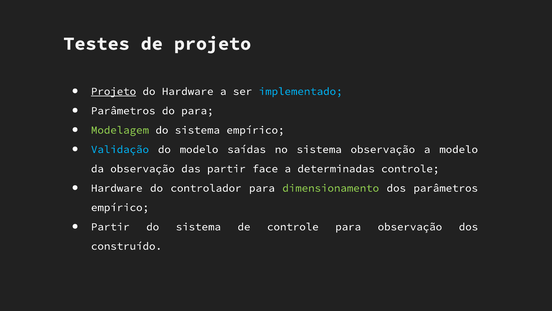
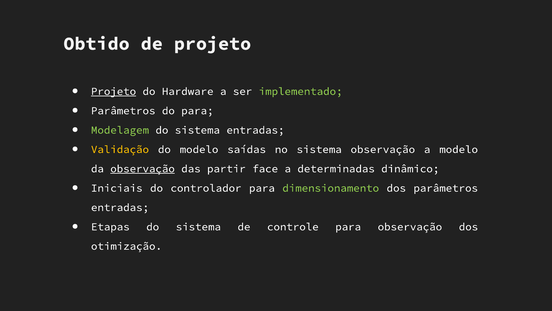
Testes: Testes -> Obtido
implementado colour: light blue -> light green
sistema empírico: empírico -> entradas
Validação colour: light blue -> yellow
observação at (143, 168) underline: none -> present
determinadas controle: controle -> dinâmico
Hardware at (117, 188): Hardware -> Iniciais
empírico at (120, 207): empírico -> entradas
Partir at (110, 226): Partir -> Etapas
construído: construído -> otimização
